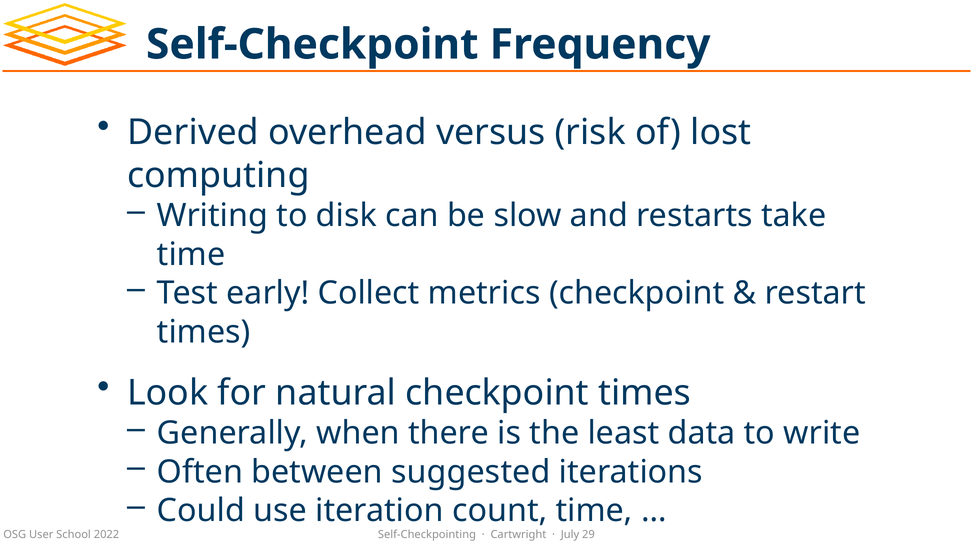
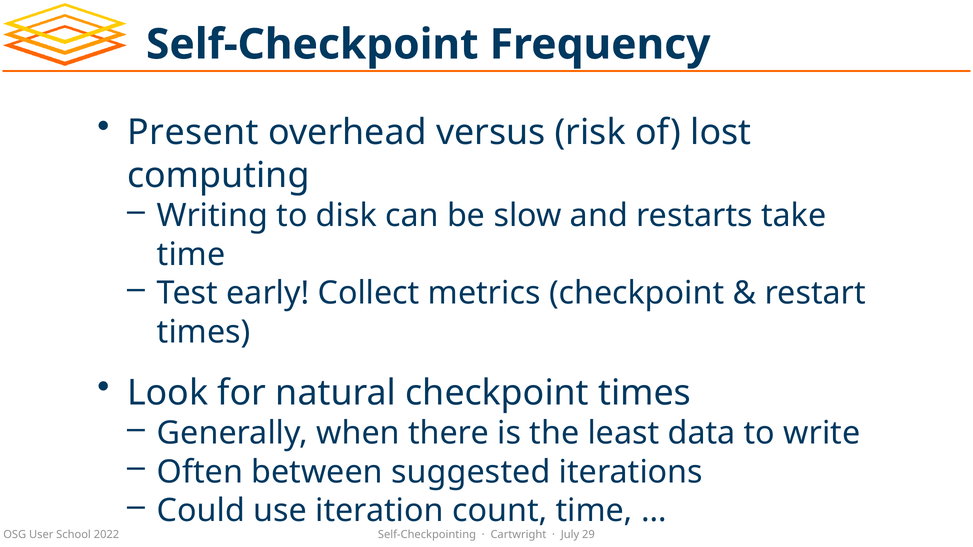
Derived: Derived -> Present
